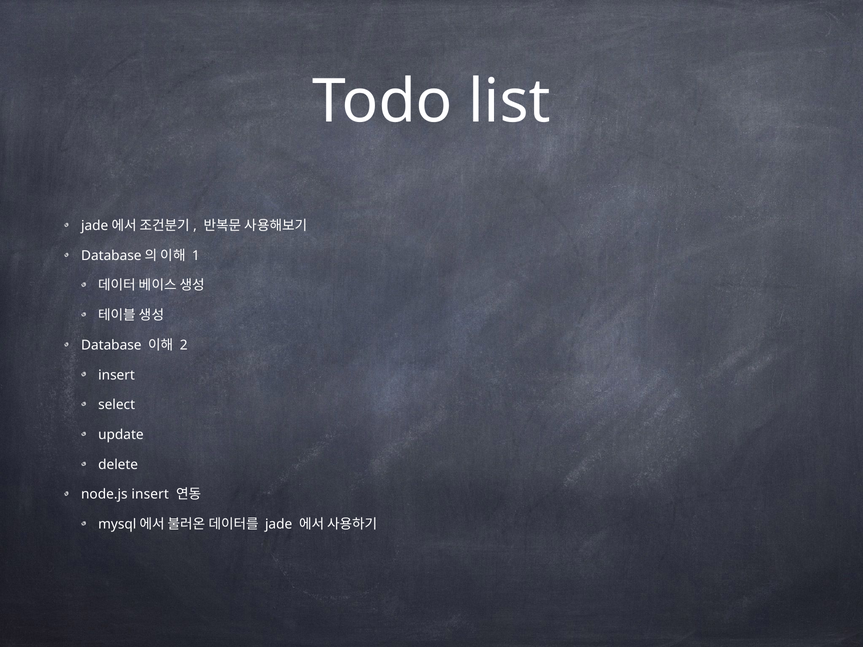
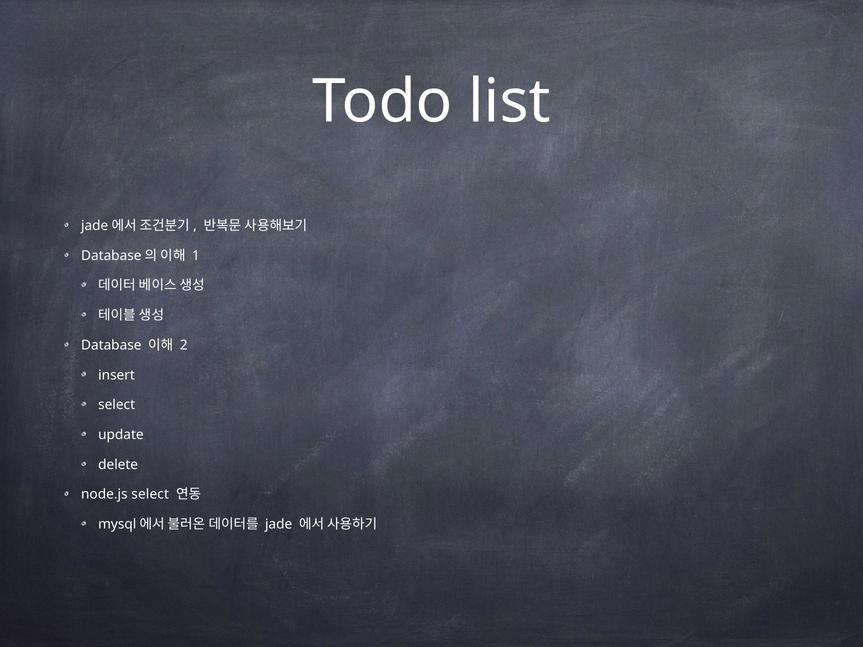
node.js insert: insert -> select
